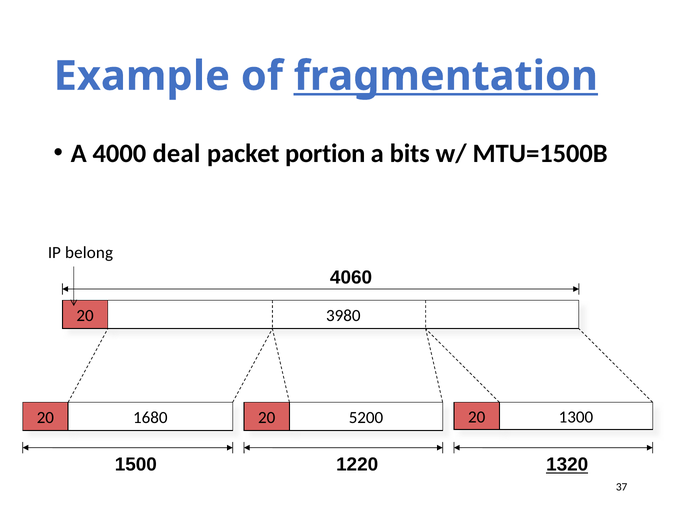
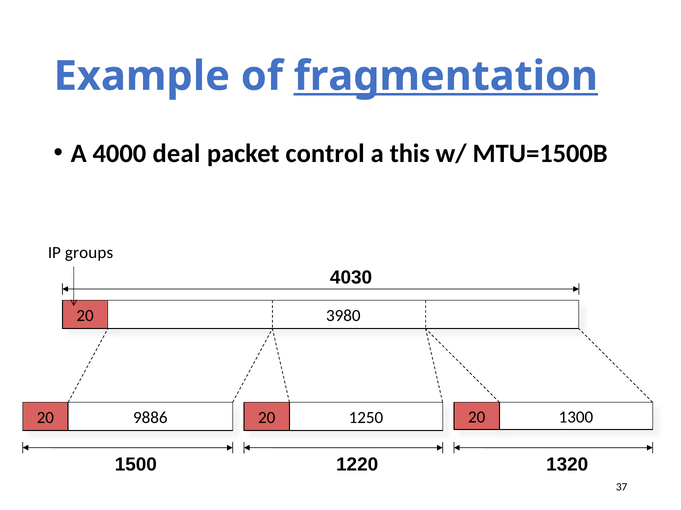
portion: portion -> control
bits: bits -> this
belong: belong -> groups
4060: 4060 -> 4030
1680: 1680 -> 9886
5200: 5200 -> 1250
1320 underline: present -> none
